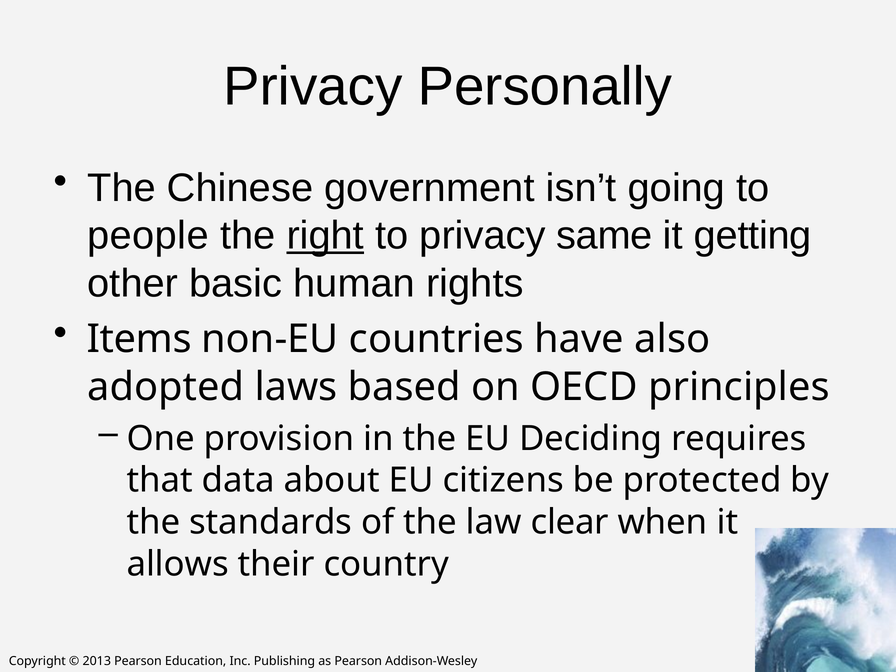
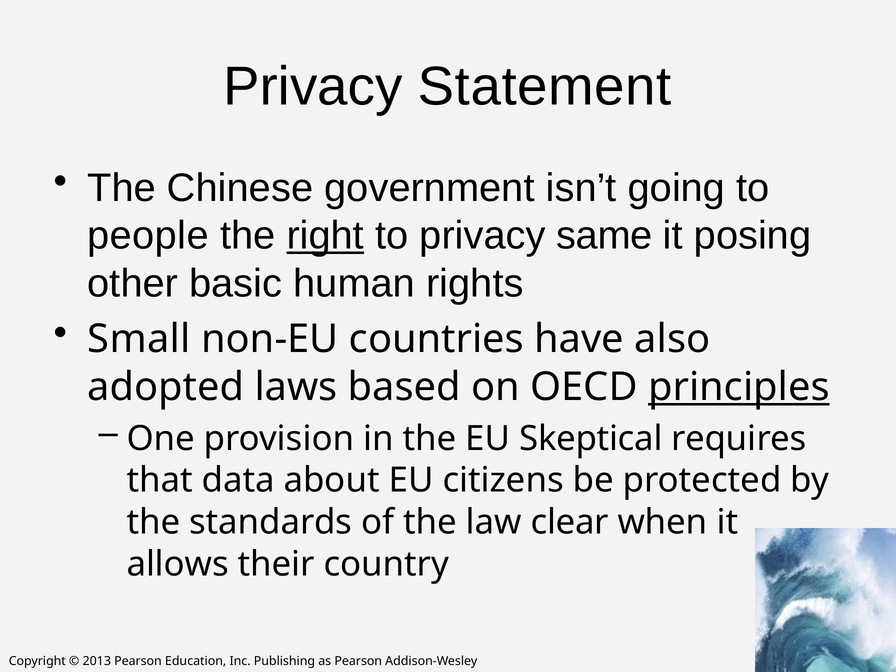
Personally: Personally -> Statement
getting: getting -> posing
Items: Items -> Small
principles underline: none -> present
Deciding: Deciding -> Skeptical
